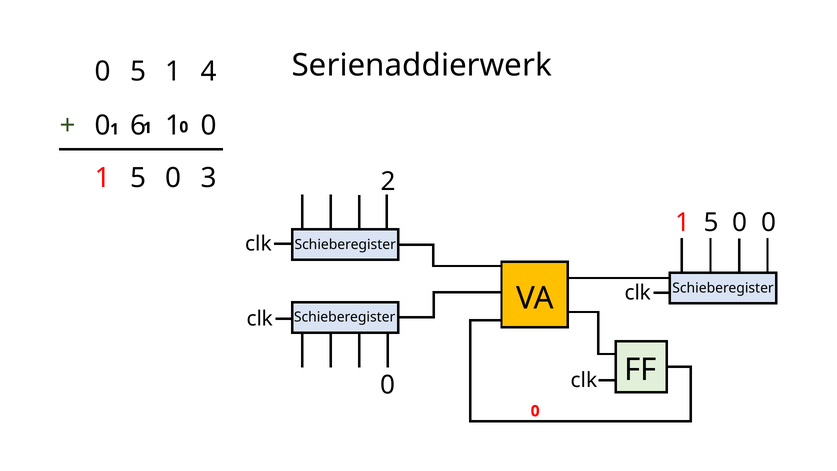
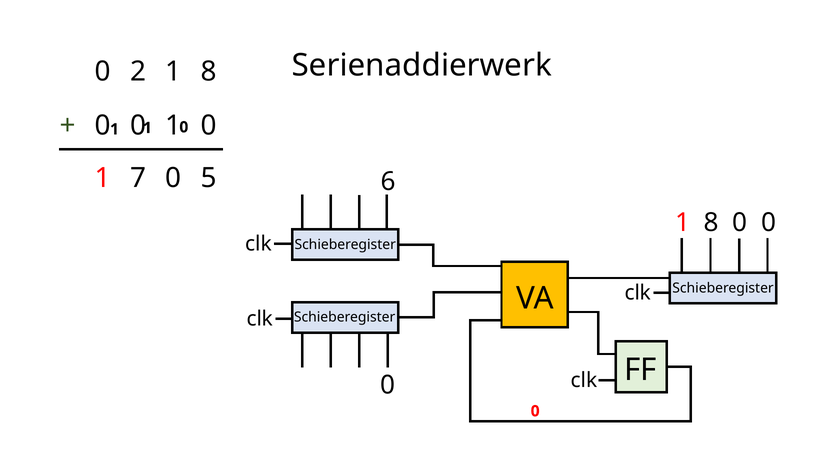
0 5: 5 -> 2
4 at (209, 72): 4 -> 8
6 at (138, 125): 6 -> 0
5 at (138, 178): 5 -> 7
3: 3 -> 5
2: 2 -> 6
5 at (711, 222): 5 -> 8
